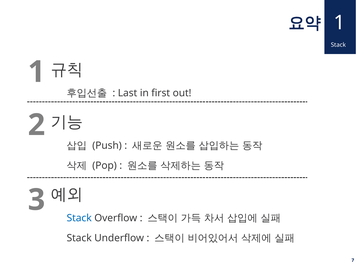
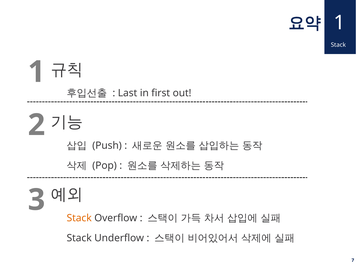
Stack at (79, 218) colour: blue -> orange
